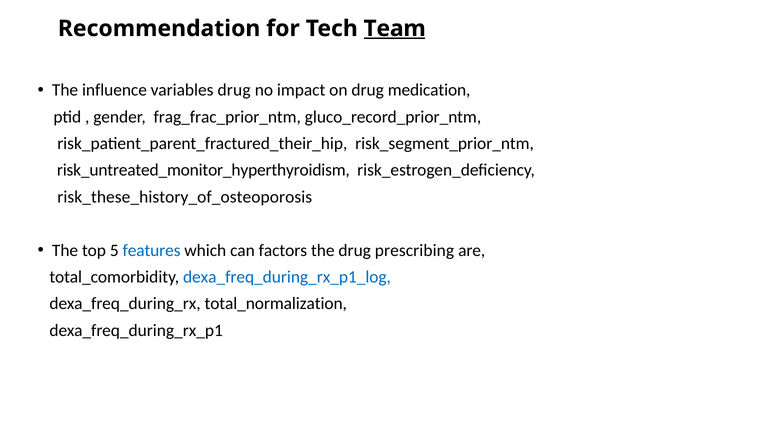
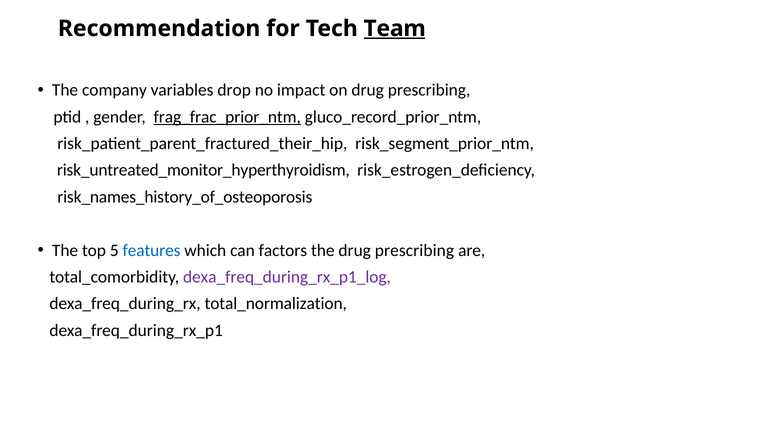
influence: influence -> company
variables drug: drug -> drop
on drug medication: medication -> prescribing
frag_frac_prior_ntm underline: none -> present
risk_these_history_of_osteoporosis: risk_these_history_of_osteoporosis -> risk_names_history_of_osteoporosis
dexa_freq_during_rx_p1_log colour: blue -> purple
